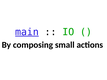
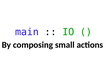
main underline: present -> none
